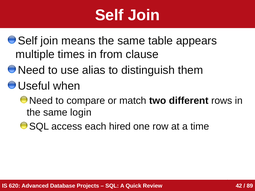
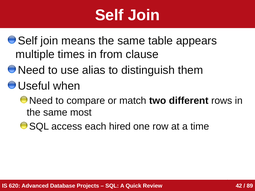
login: login -> most
